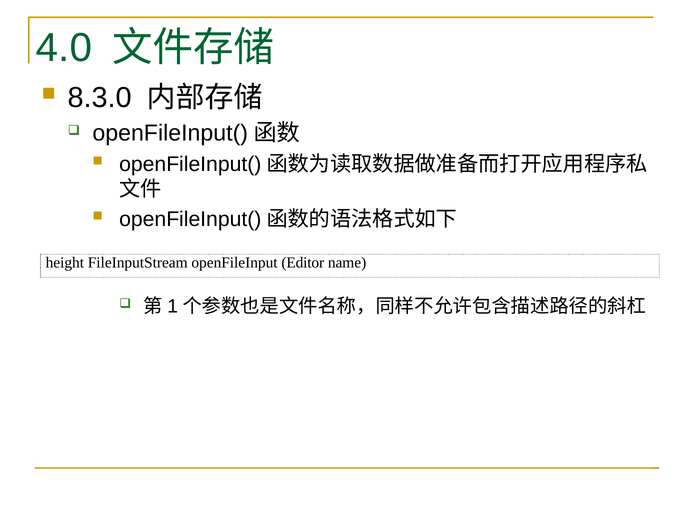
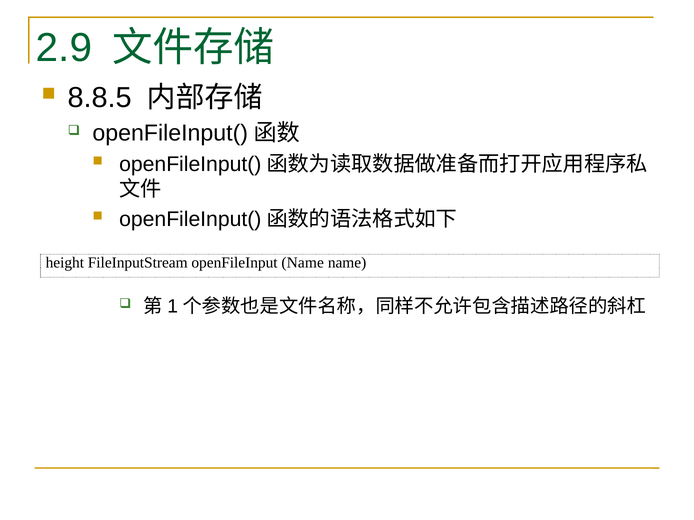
4.0: 4.0 -> 2.9
8.3.0: 8.3.0 -> 8.8.5
openFileInput Editor: Editor -> Name
